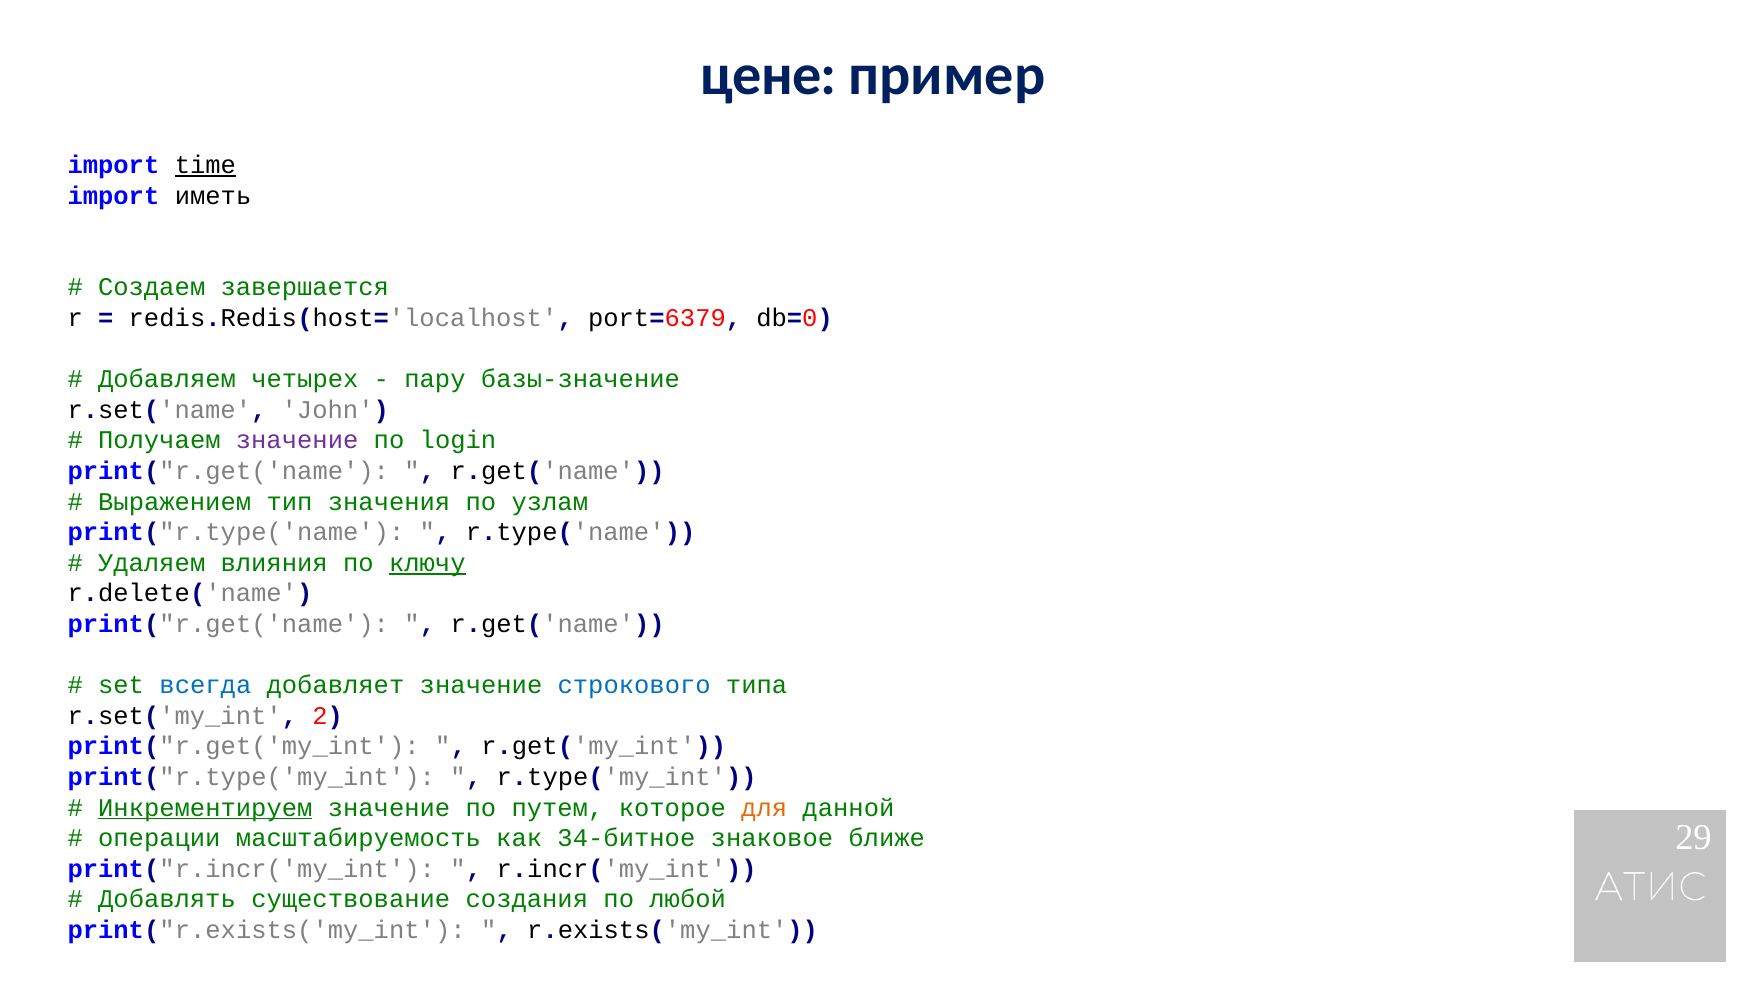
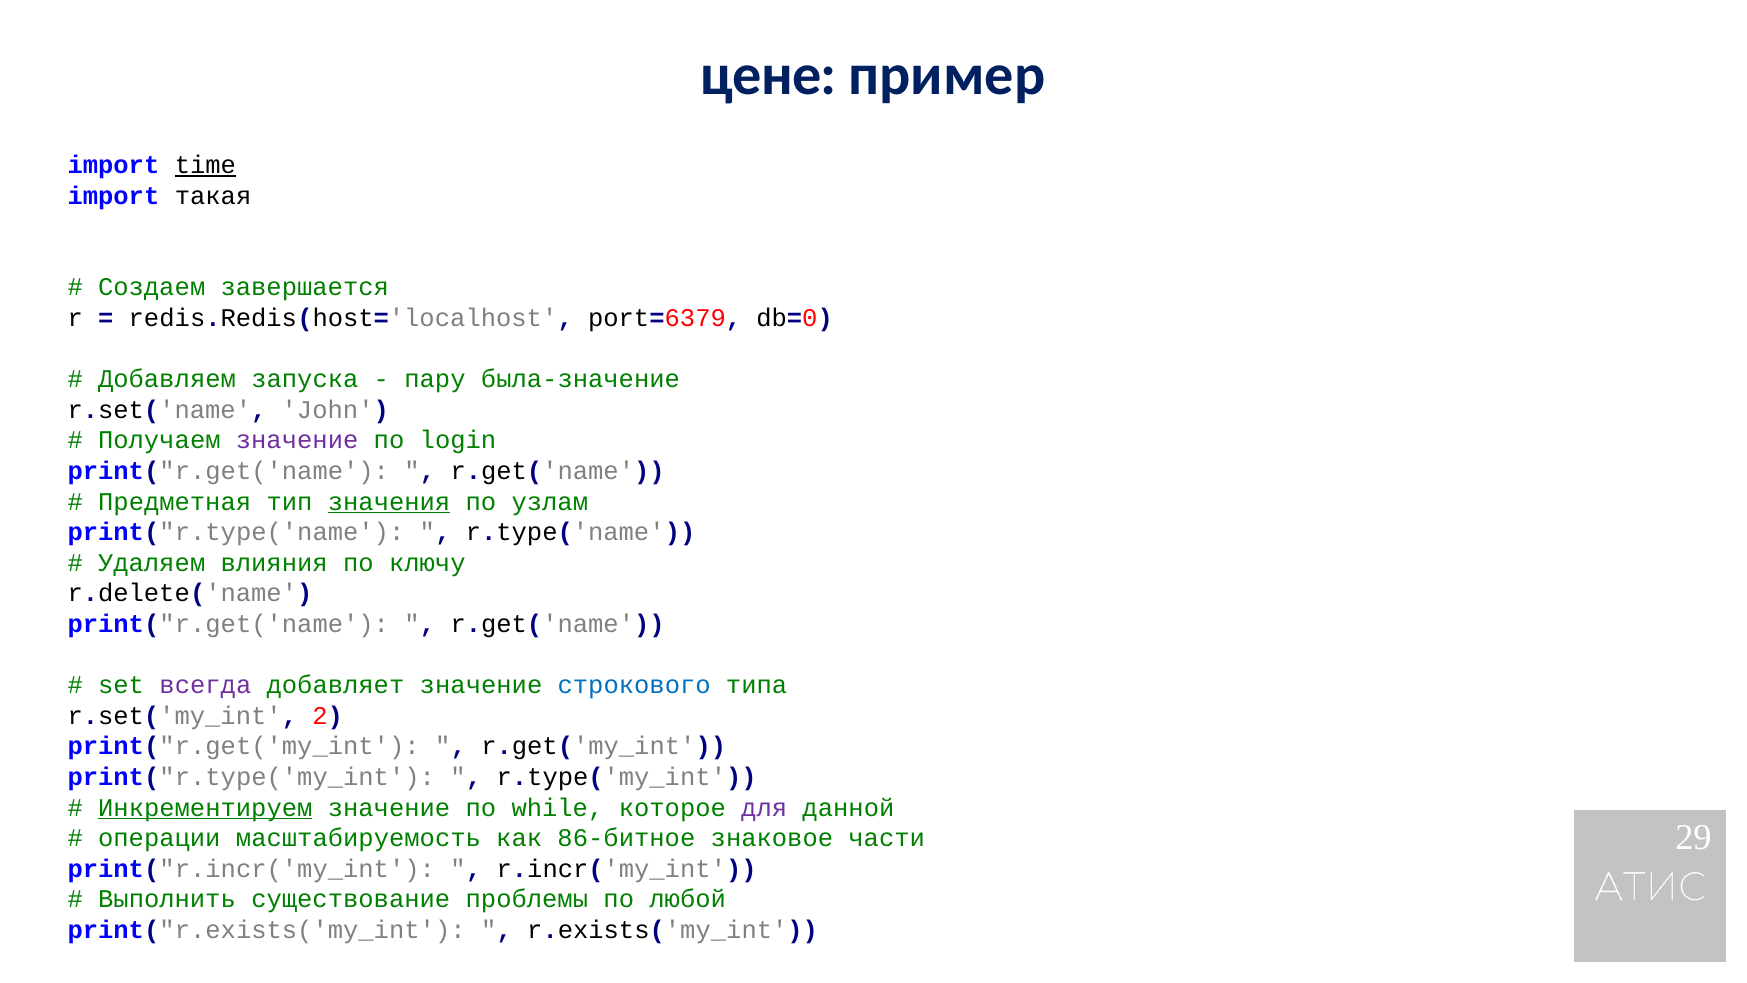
иметь: иметь -> такая
четырех: четырех -> запуска
базы-значение: базы-значение -> была-значение
Выражением: Выражением -> Предметная
значения underline: none -> present
ключу underline: present -> none
всегда colour: blue -> purple
путем: путем -> while
для colour: orange -> purple
34-битное: 34-битное -> 86-битное
ближе: ближе -> части
Добавлять: Добавлять -> Выполнить
создания: создания -> проблемы
